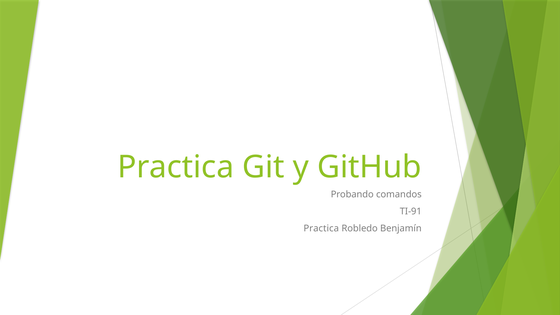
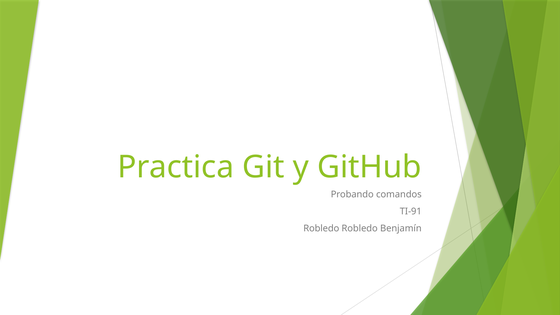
Practica at (321, 228): Practica -> Robledo
